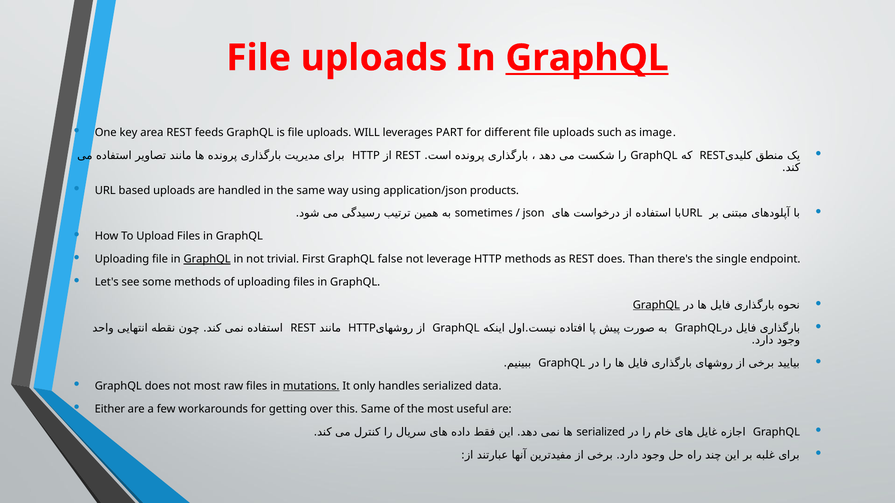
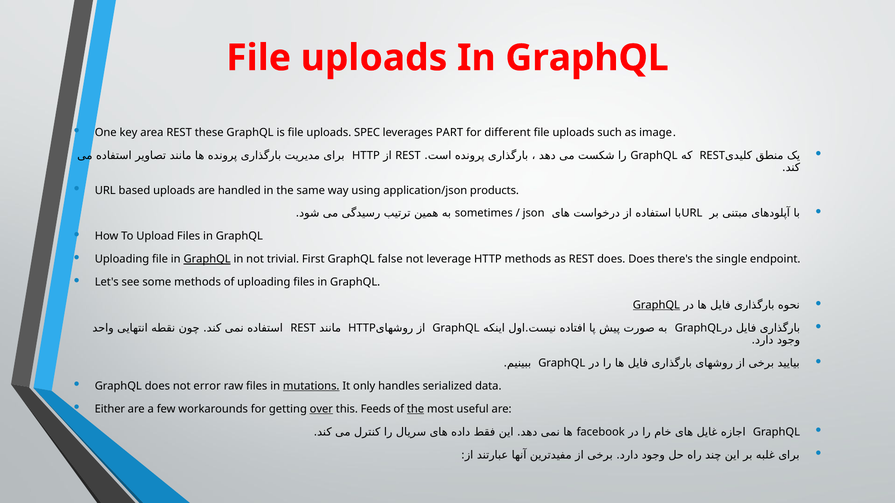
GraphQL at (587, 58) underline: present -> none
feeds: feeds -> these
WILL: WILL -> SPEC
does Than: Than -> Does
not most: most -> error
over underline: none -> present
this Same: Same -> Feeds
the at (416, 409) underline: none -> present
serialized at (601, 432): serialized -> facebook
